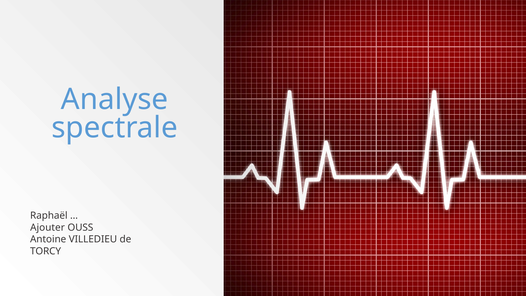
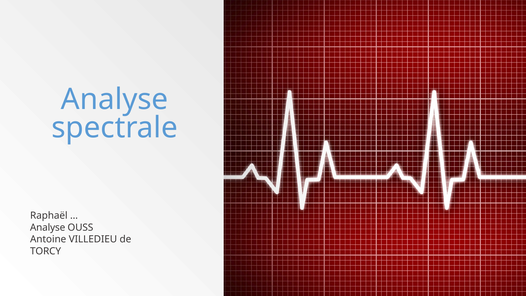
Ajouter at (48, 227): Ajouter -> Analyse
